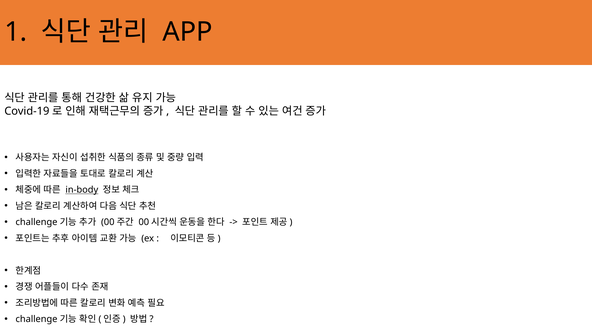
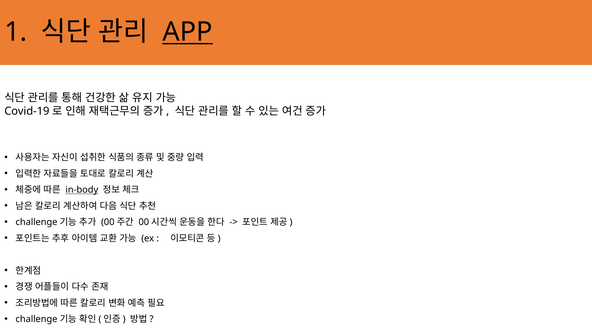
APP underline: none -> present
